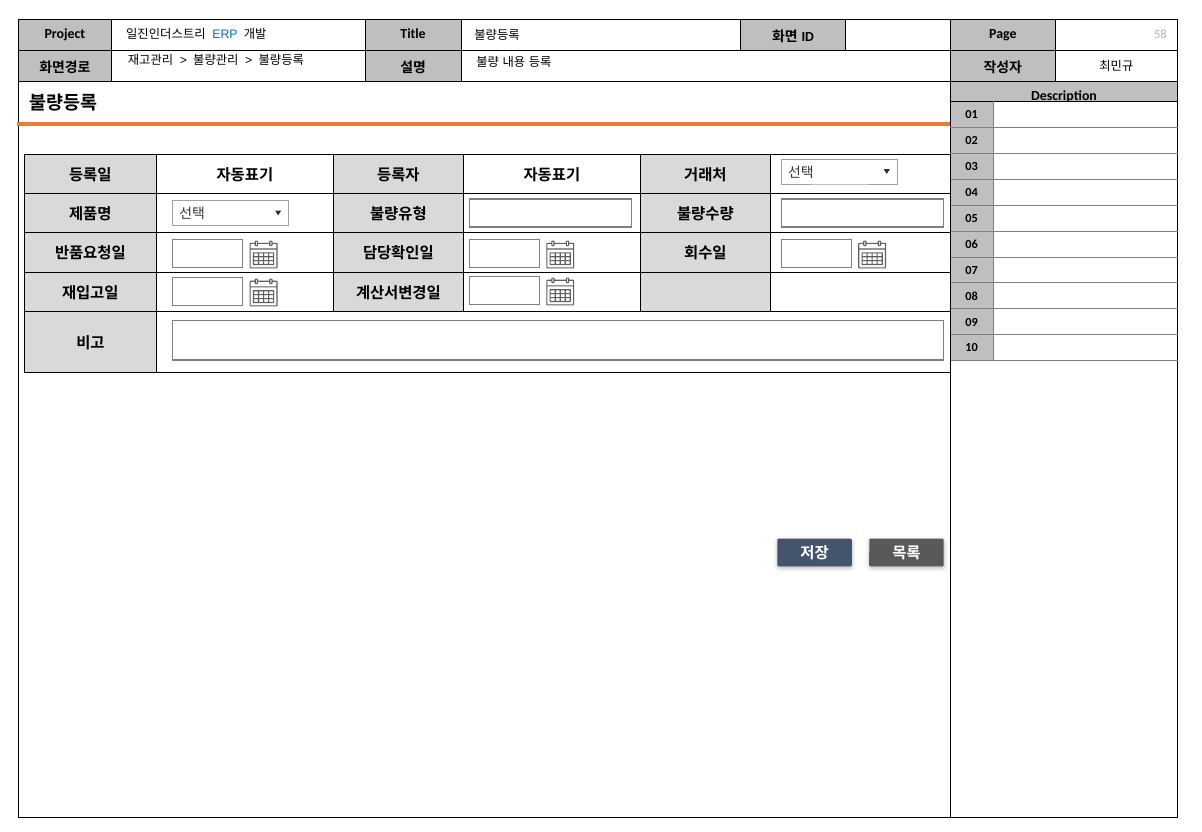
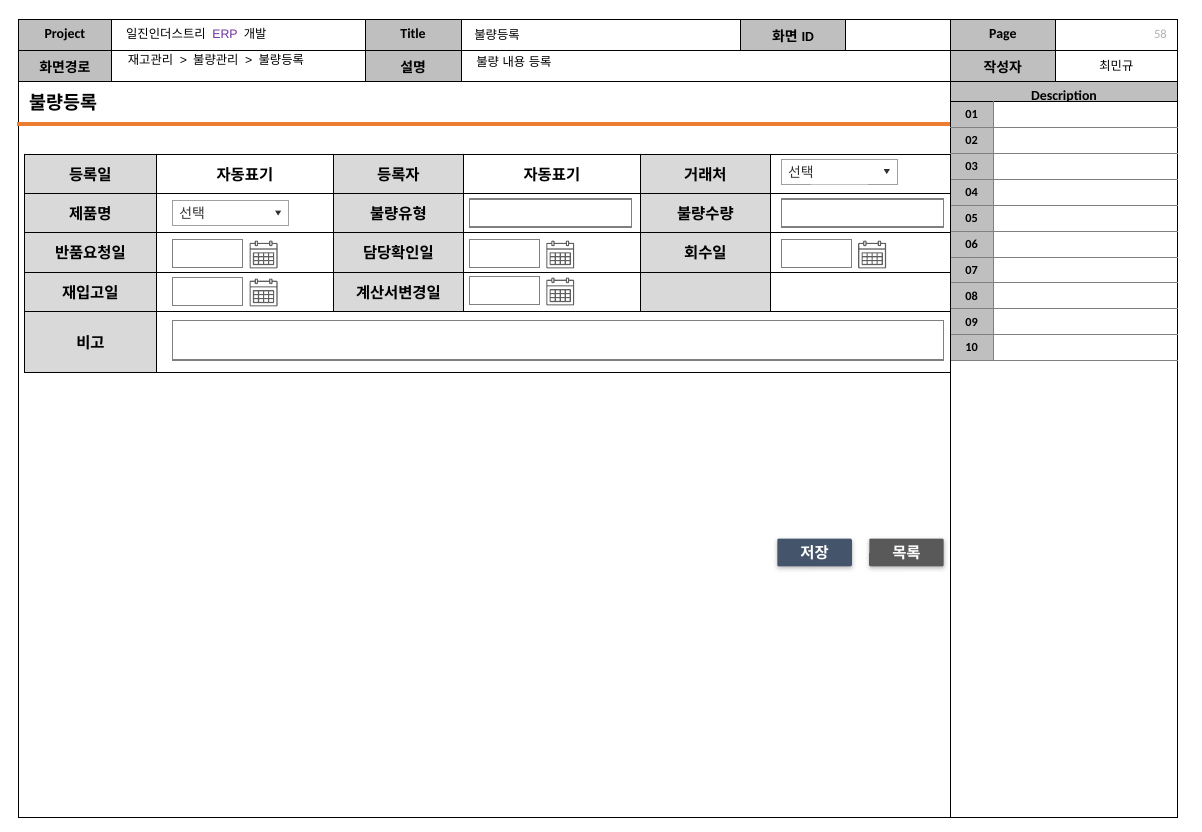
ERP colour: blue -> purple
